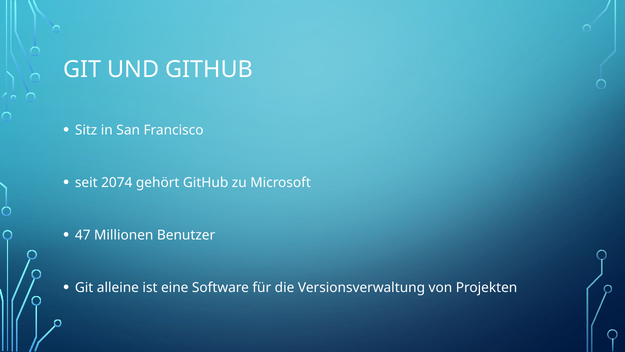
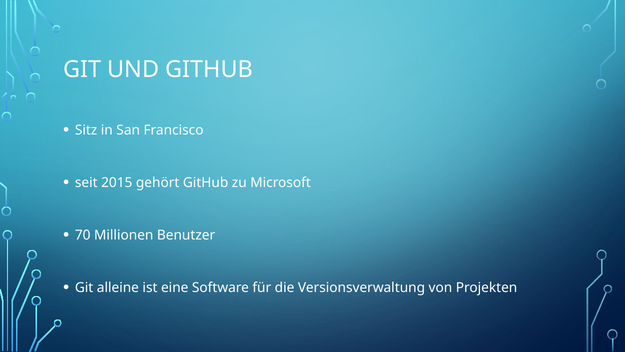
2074: 2074 -> 2015
47: 47 -> 70
